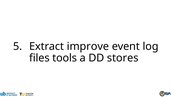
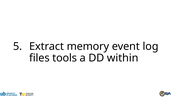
improve: improve -> memory
stores: stores -> within
